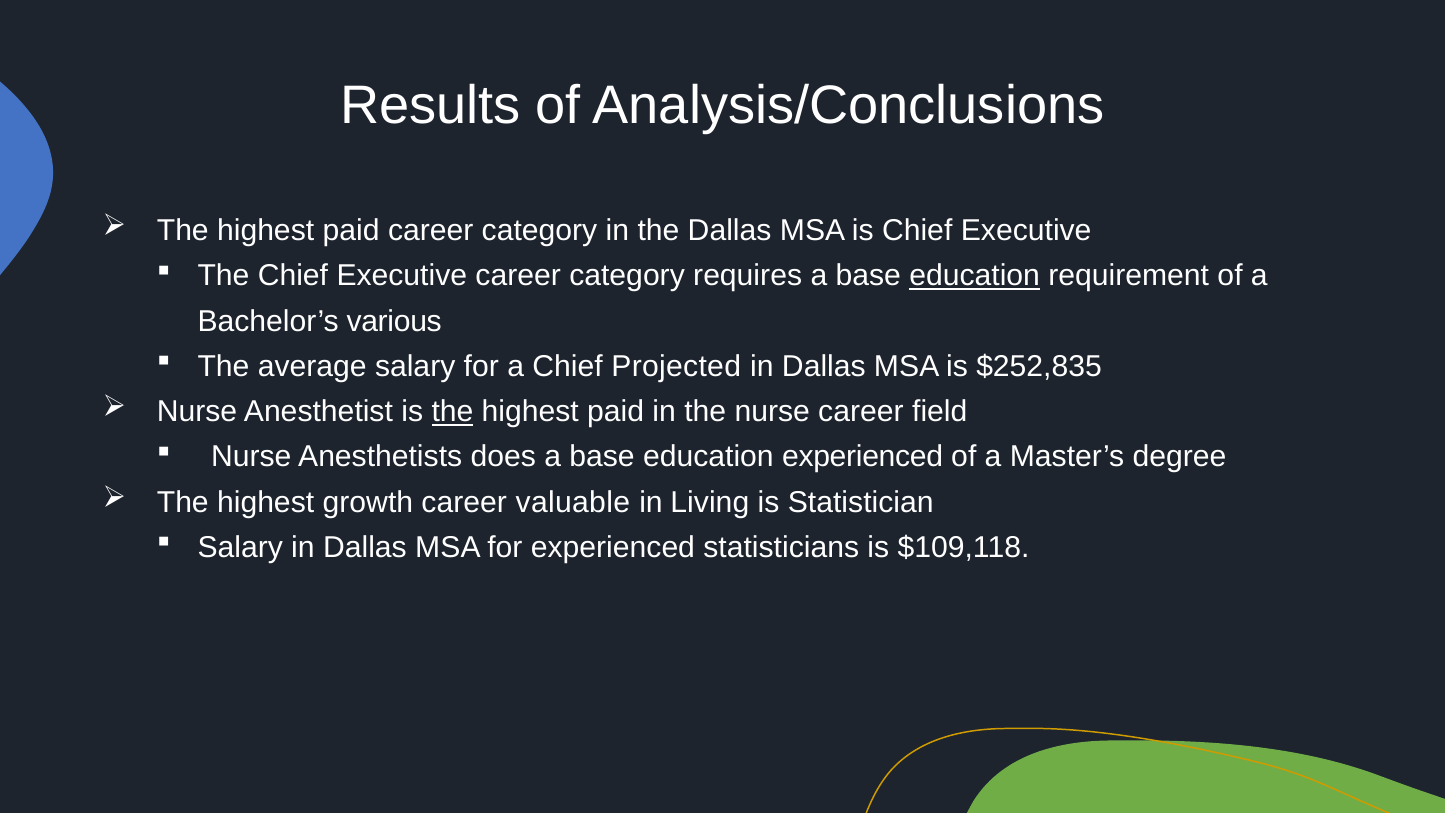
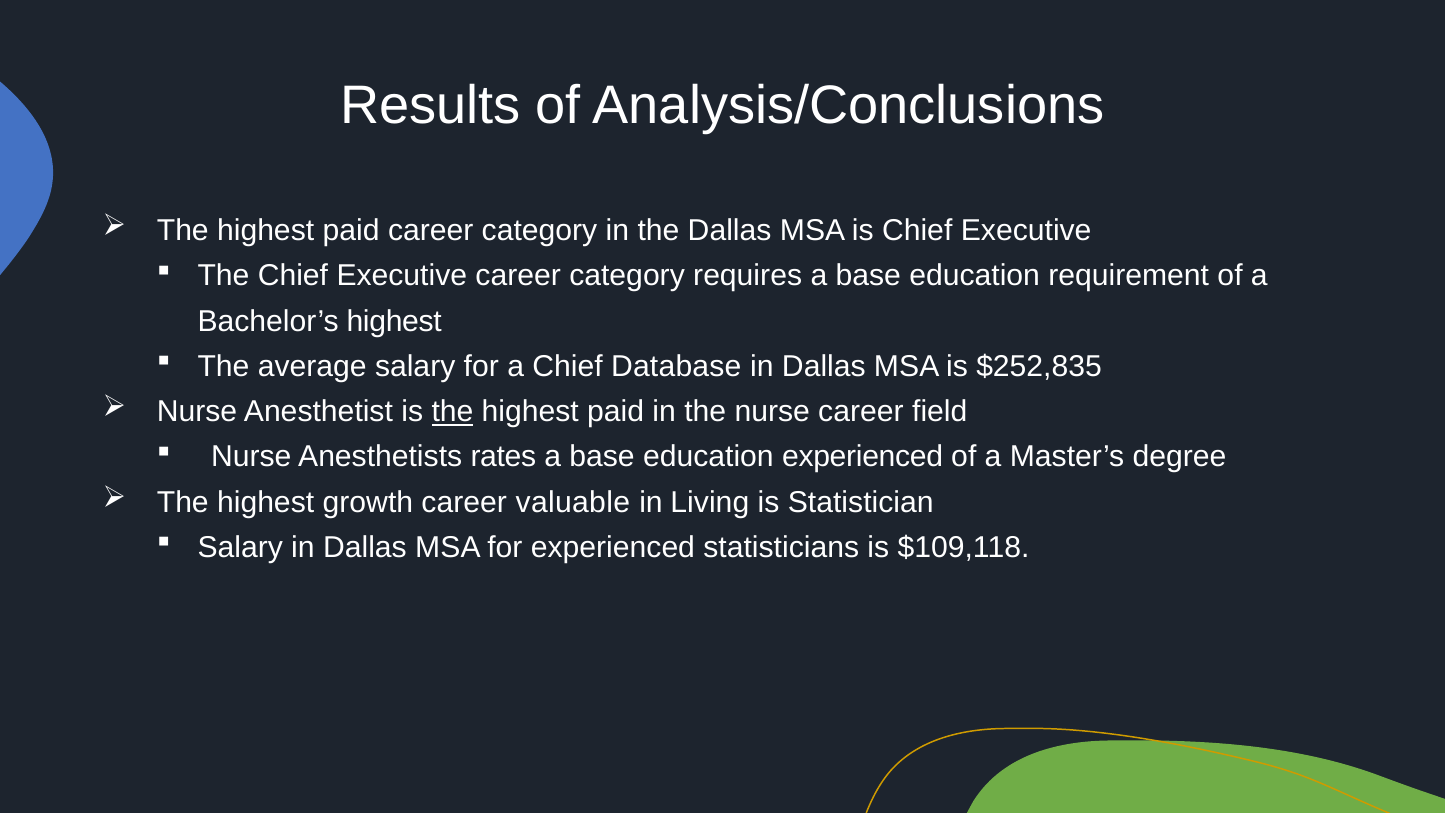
education at (975, 276) underline: present -> none
Bachelor’s various: various -> highest
Projected: Projected -> Database
does: does -> rates
